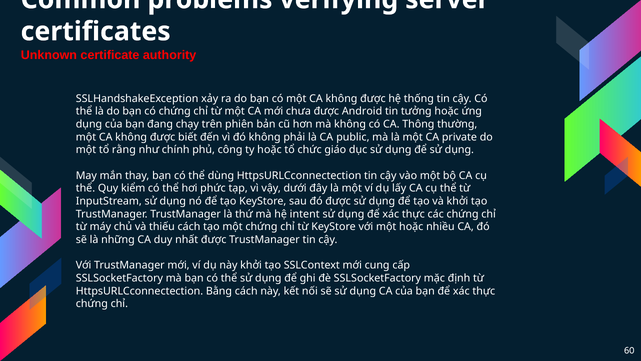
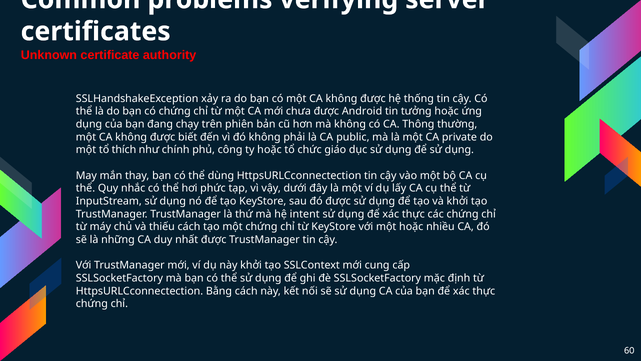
rằng: rằng -> thích
kiểm: kiểm -> nhắc
